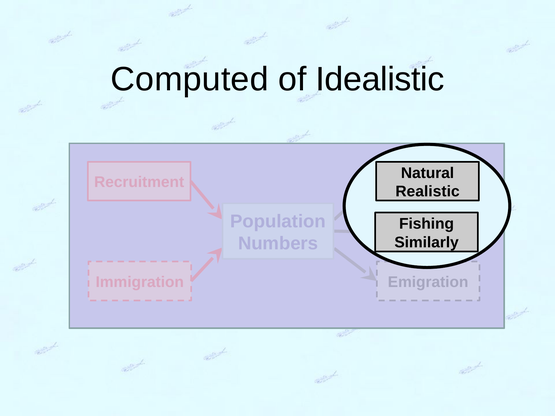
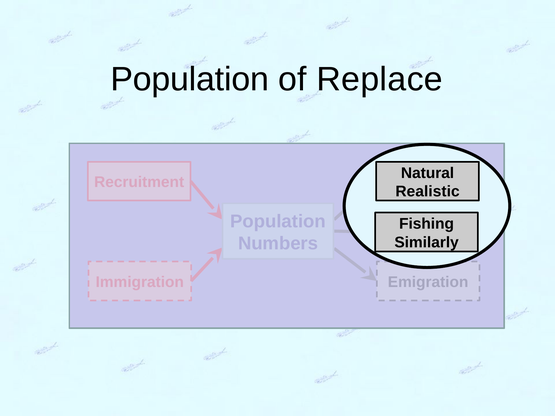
Computed at (190, 79): Computed -> Population
Idealistic: Idealistic -> Replace
